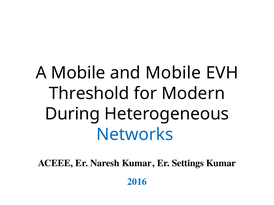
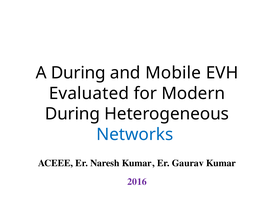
A Mobile: Mobile -> During
Threshold: Threshold -> Evaluated
Settings: Settings -> Gaurav
2016 colour: blue -> purple
